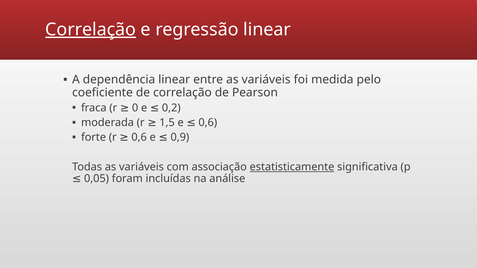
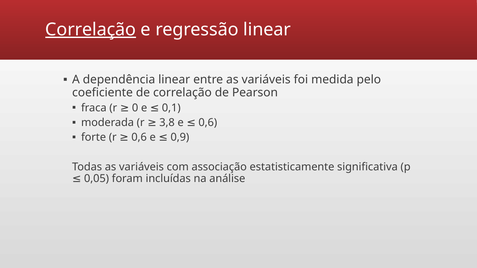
0,2: 0,2 -> 0,1
1,5: 1,5 -> 3,8
estatisticamente underline: present -> none
